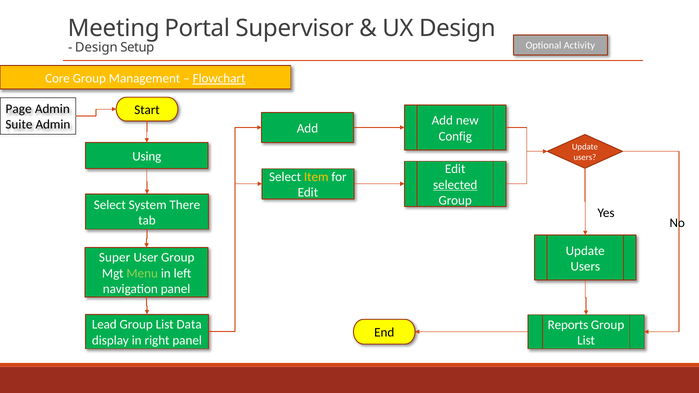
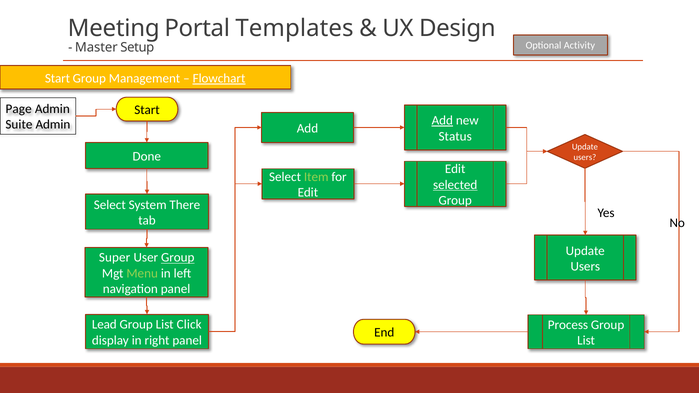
Supervisor: Supervisor -> Templates
Design at (96, 47): Design -> Master
Core at (57, 78): Core -> Start
Add at (442, 121) underline: none -> present
Config: Config -> Status
Using: Using -> Done
Item colour: yellow -> light green
Group at (178, 258) underline: none -> present
Data: Data -> Click
Reports: Reports -> Process
